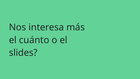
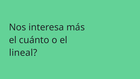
slides: slides -> lineal
